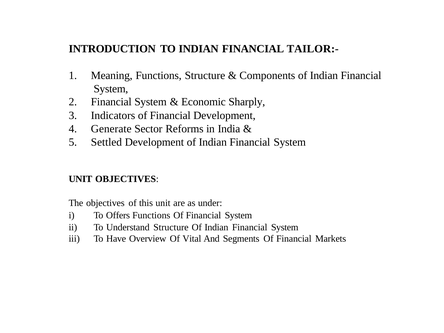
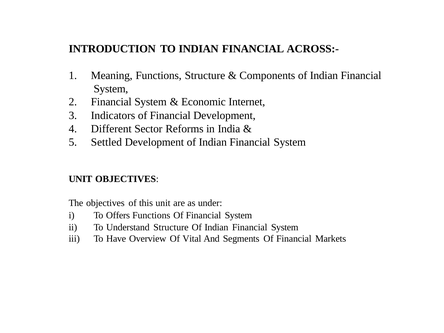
TAILOR:-: TAILOR:- -> ACROSS:-
Sharply: Sharply -> Internet
Generate: Generate -> Different
